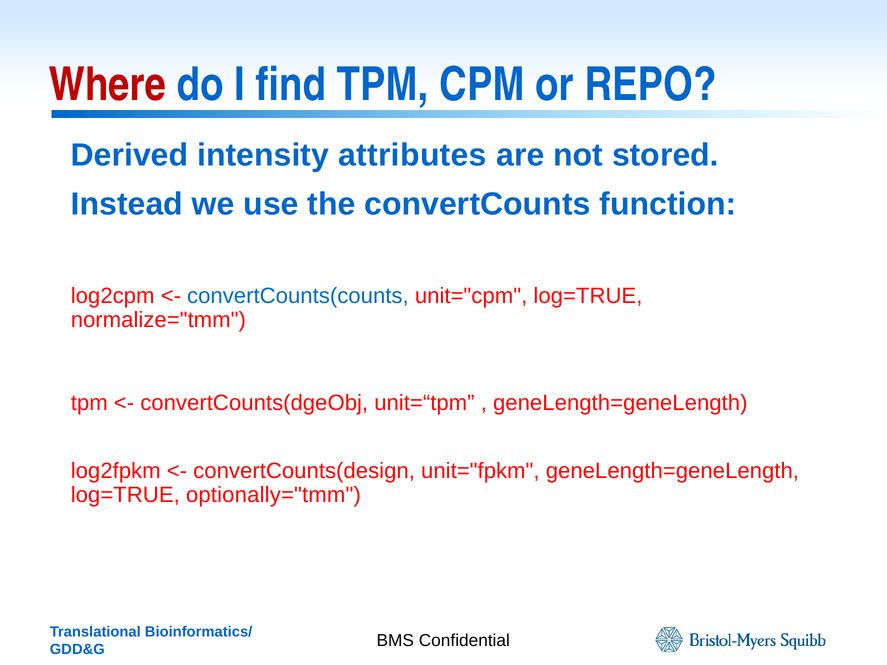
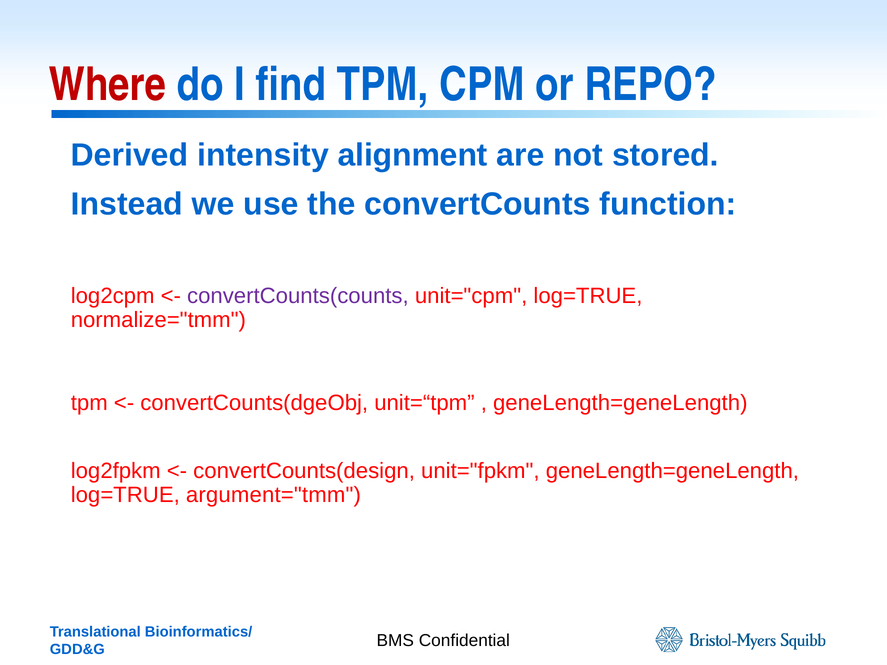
attributes: attributes -> alignment
convertCounts(counts colour: blue -> purple
optionally="tmm: optionally="tmm -> argument="tmm
